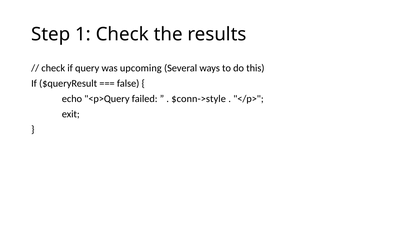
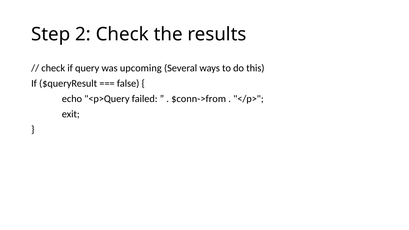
1: 1 -> 2
$conn->style: $conn->style -> $conn->from
